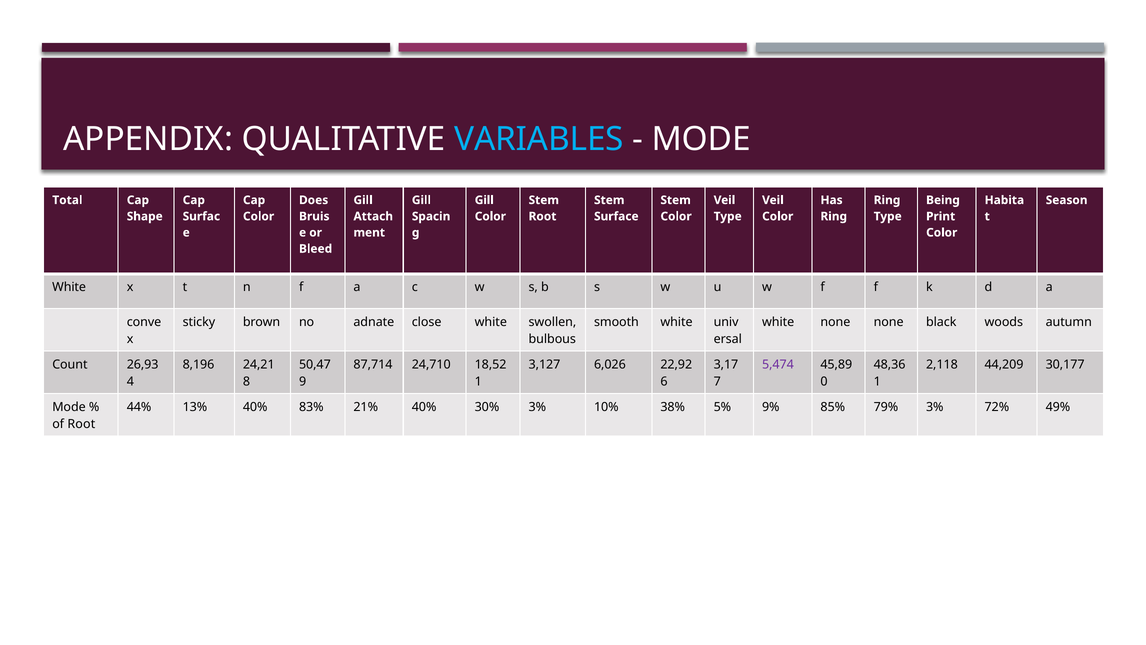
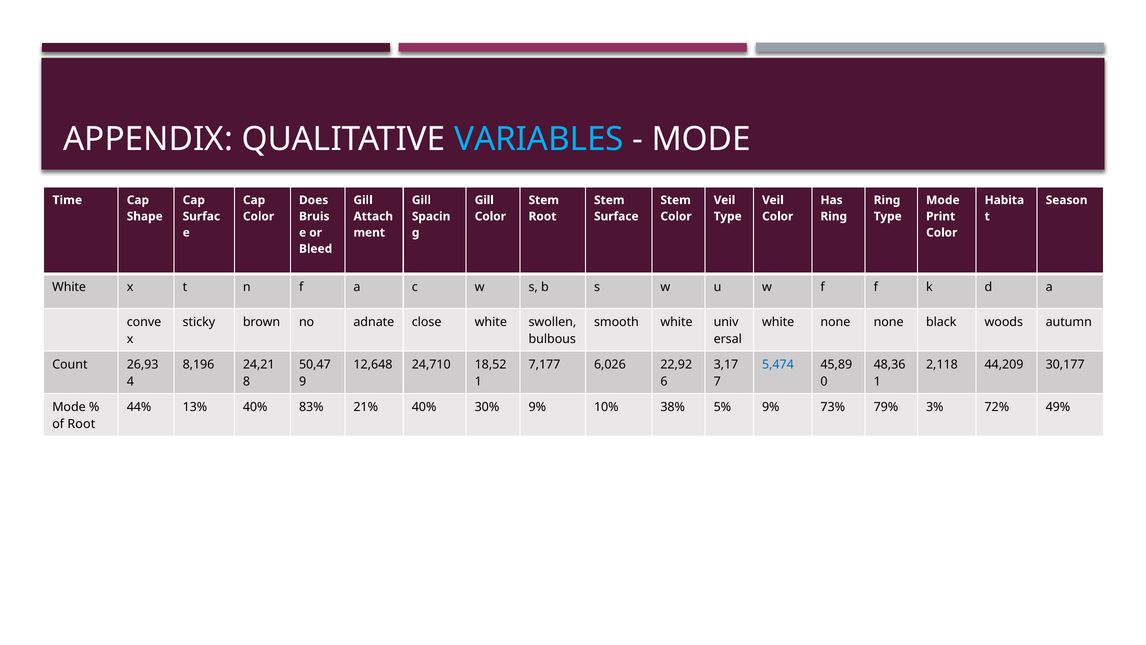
Total: Total -> Time
Being at (943, 200): Being -> Mode
87,714: 87,714 -> 12,648
3,127: 3,127 -> 7,177
5,474 colour: purple -> blue
30% 3%: 3% -> 9%
85%: 85% -> 73%
